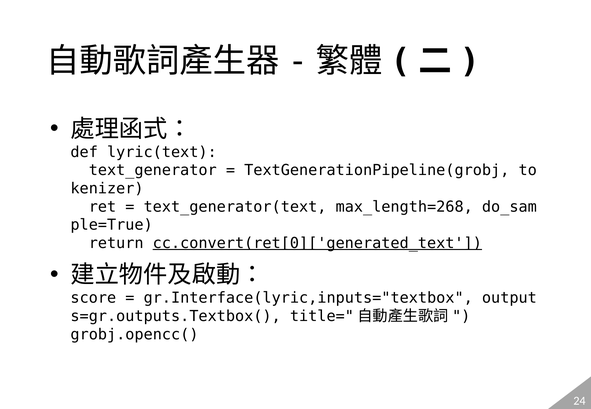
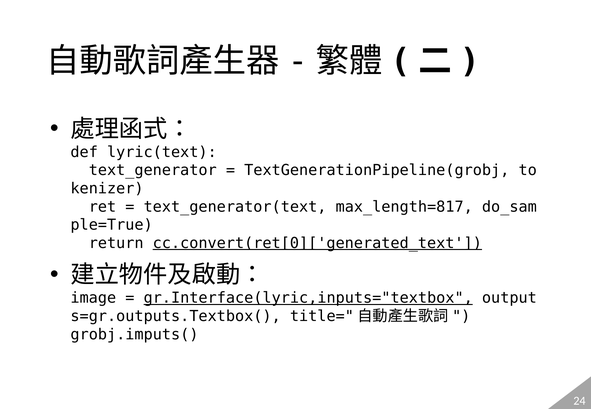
max_length=268: max_length=268 -> max_length=817
score: score -> image
gr.Interface(lyric,inputs="textbox underline: none -> present
grobj.opencc(: grobj.opencc( -> grobj.imputs(
